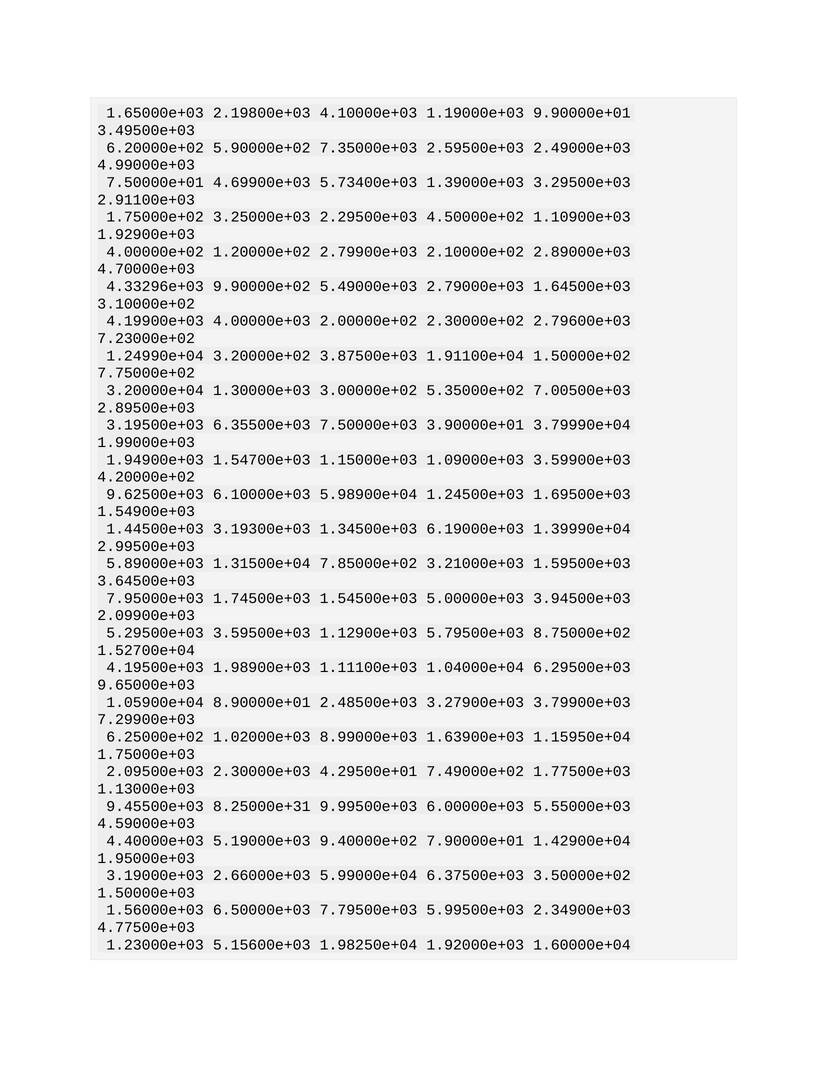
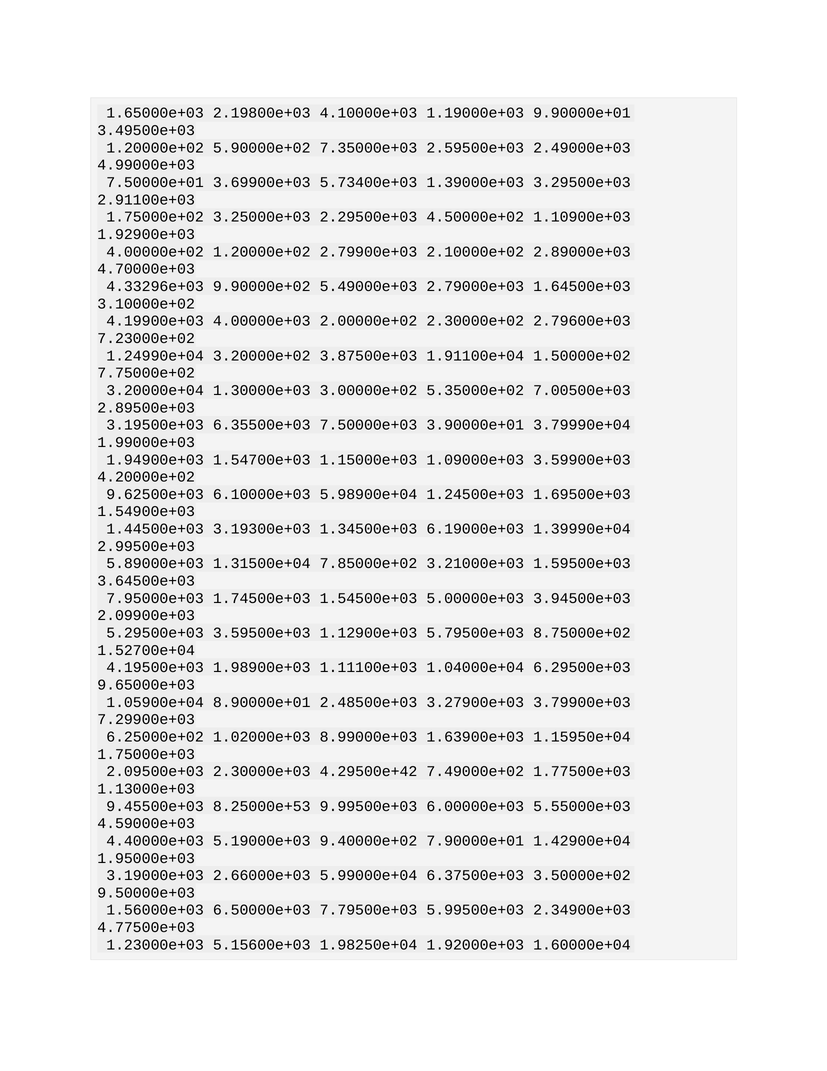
6.20000e+02 at (155, 148): 6.20000e+02 -> 1.20000e+02
4.69900e+03: 4.69900e+03 -> 3.69900e+03
4.29500e+01: 4.29500e+01 -> 4.29500e+42
8.25000e+31: 8.25000e+31 -> 8.25000e+53
1.50000e+03: 1.50000e+03 -> 9.50000e+03
